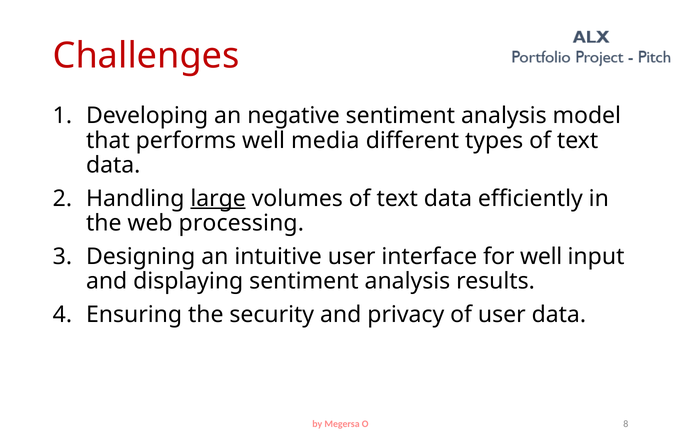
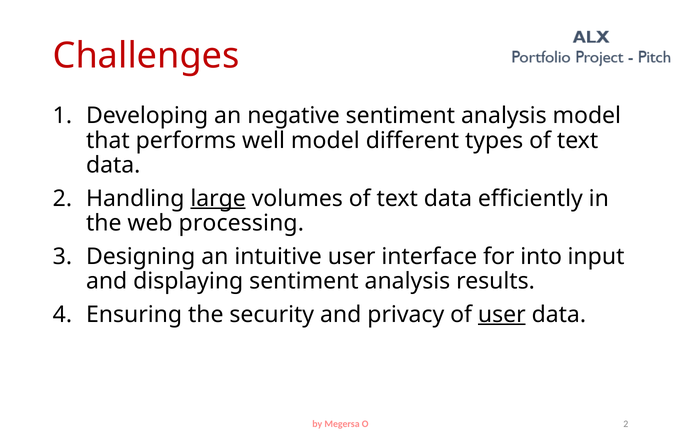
well media: media -> model
for well: well -> into
user at (502, 315) underline: none -> present
O 8: 8 -> 2
